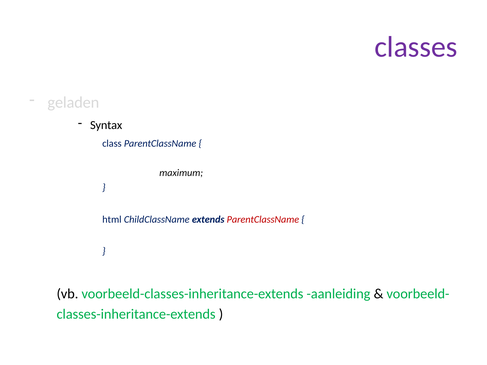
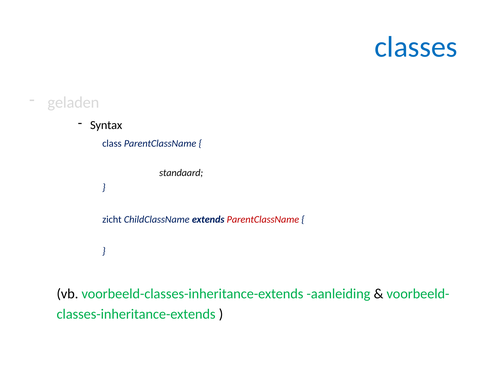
classes colour: purple -> blue
maximum: maximum -> standaard
html: html -> zicht
